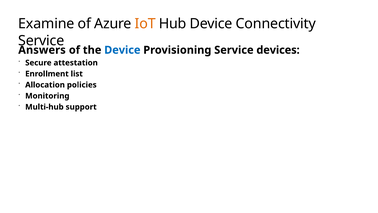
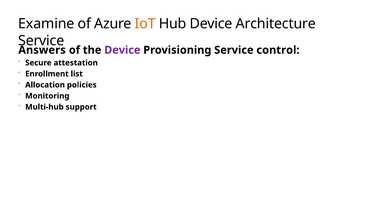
Connectivity: Connectivity -> Architecture
Device at (122, 50) colour: blue -> purple
devices: devices -> control
